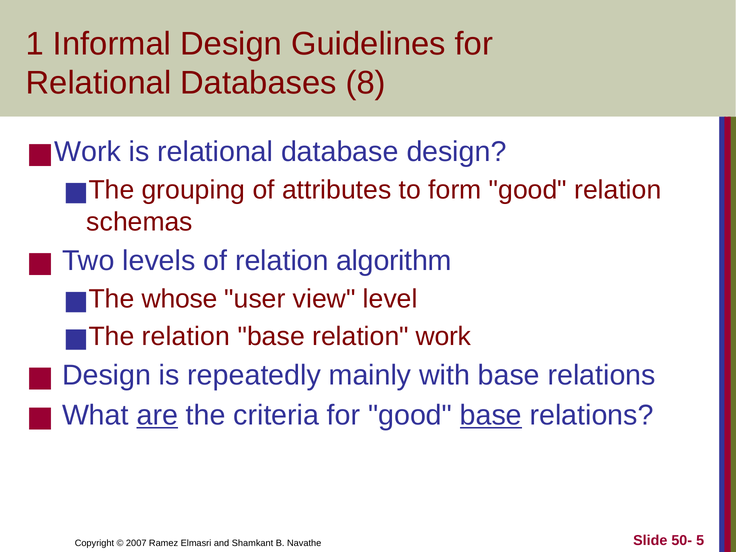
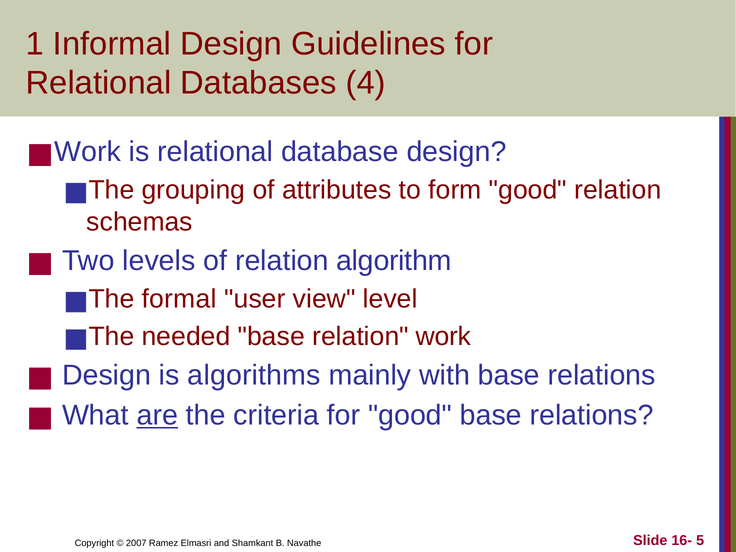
8: 8 -> 4
whose: whose -> formal
The relation: relation -> needed
repeatedly: repeatedly -> algorithms
base at (491, 415) underline: present -> none
50-: 50- -> 16-
